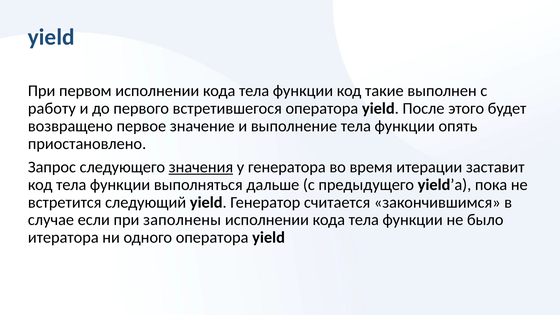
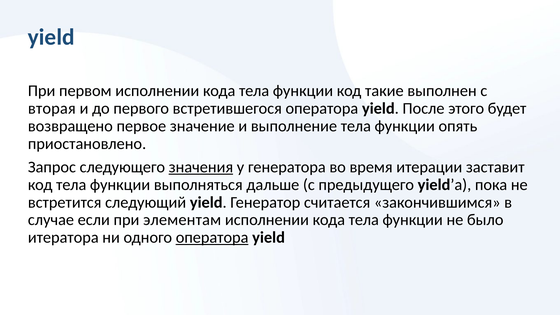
работу: работу -> вторая
заполнены: заполнены -> элементам
оператора at (212, 237) underline: none -> present
